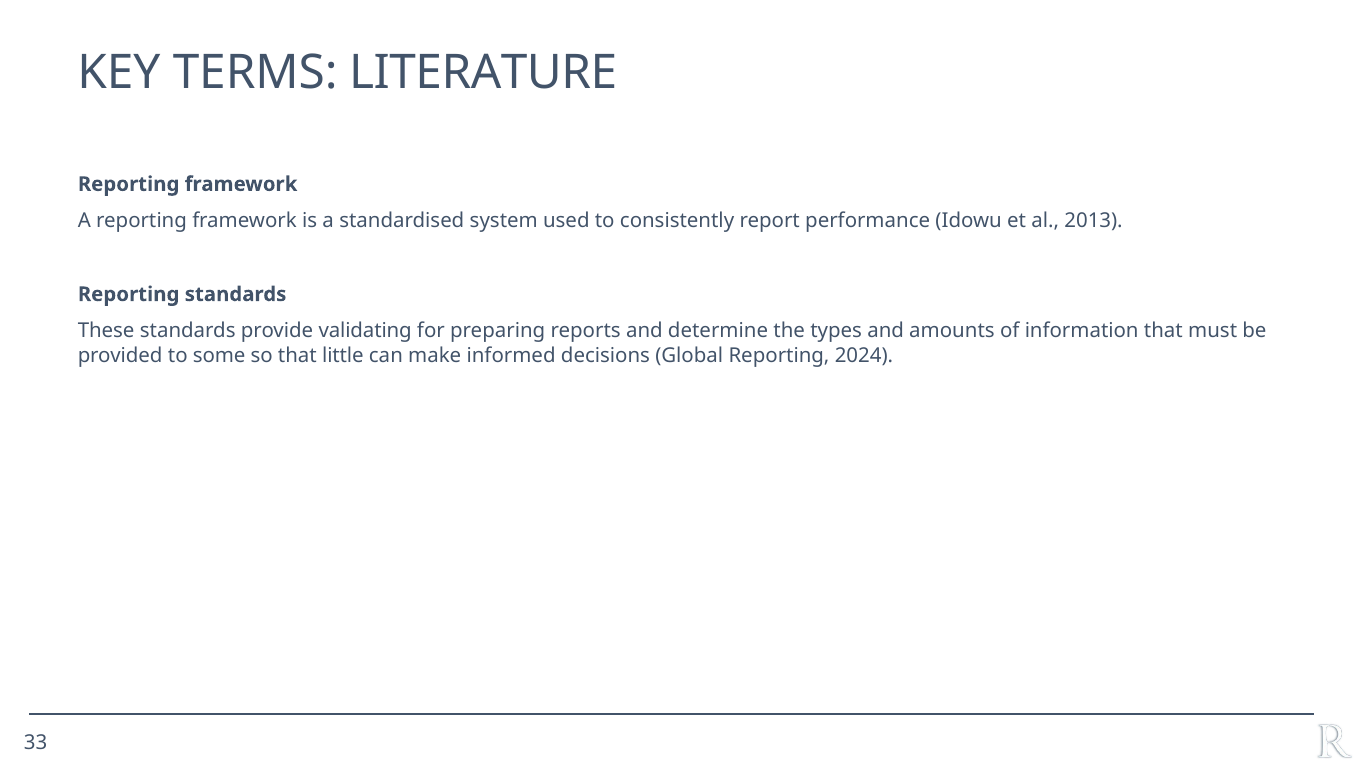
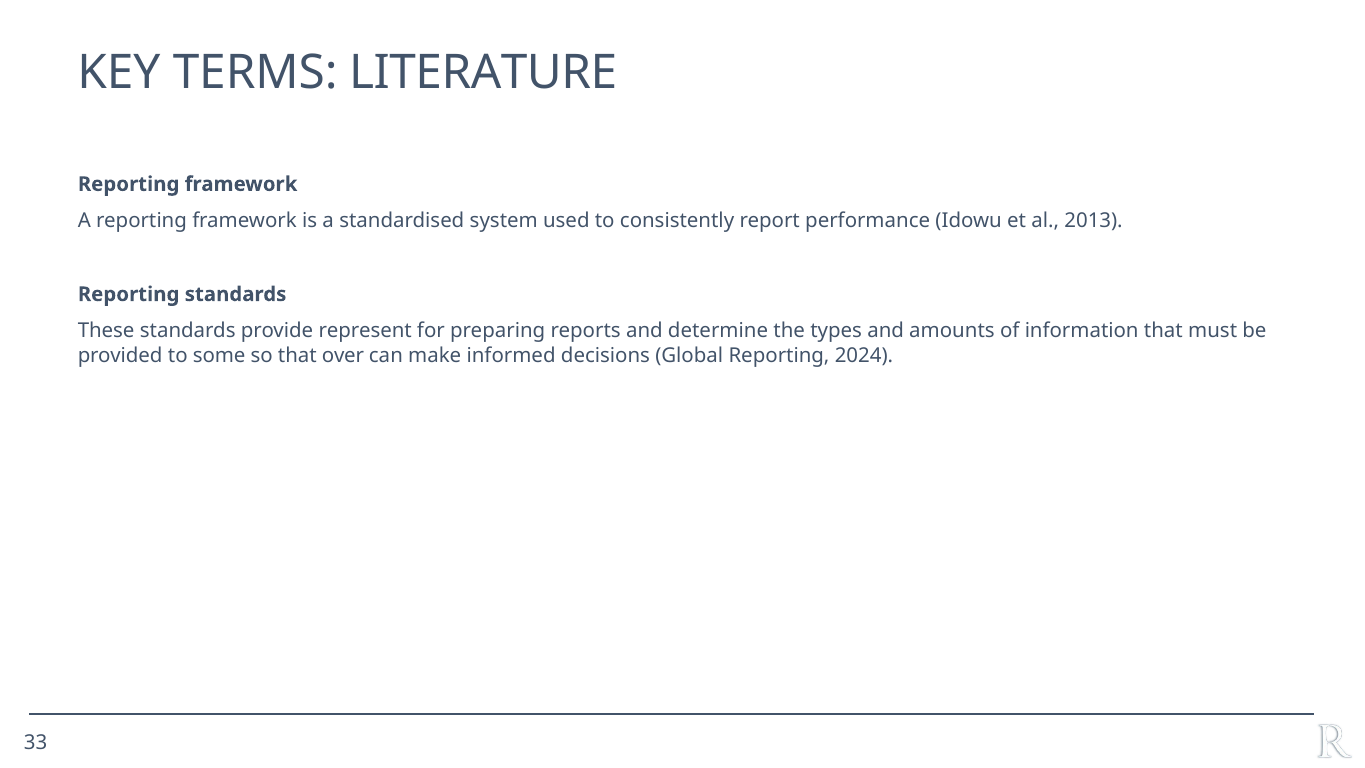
validating: validating -> represent
little: little -> over
